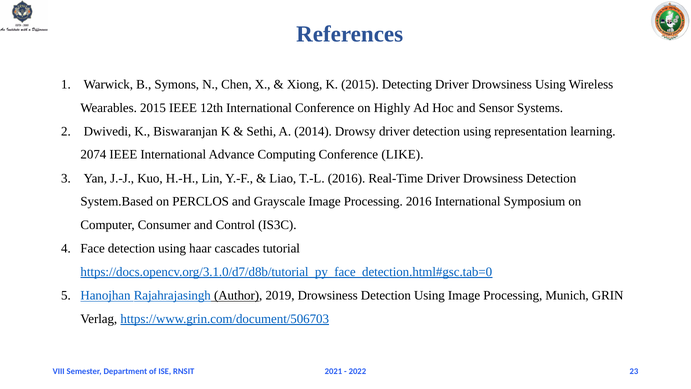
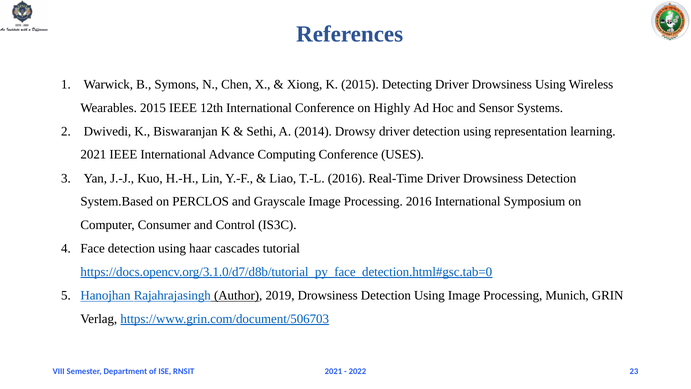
2074 at (93, 155): 2074 -> 2021
LIKE: LIKE -> USES
